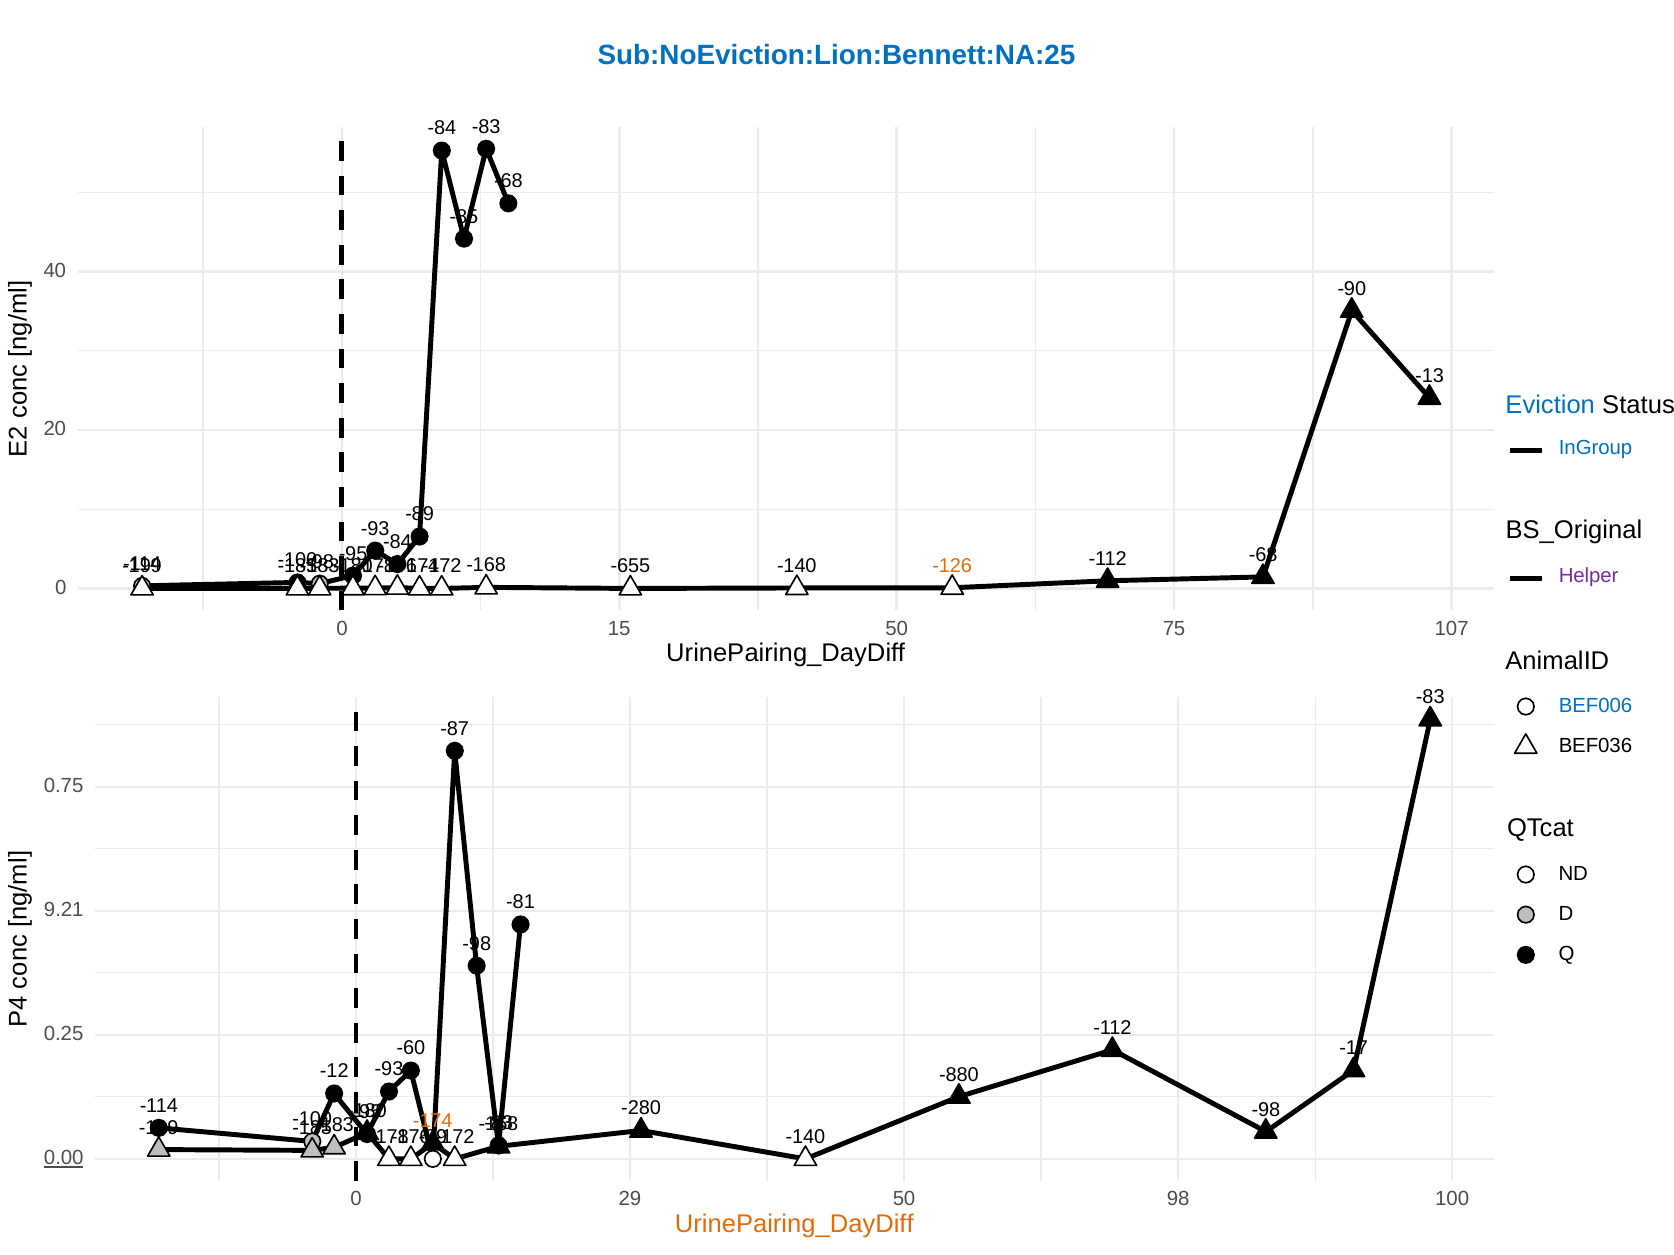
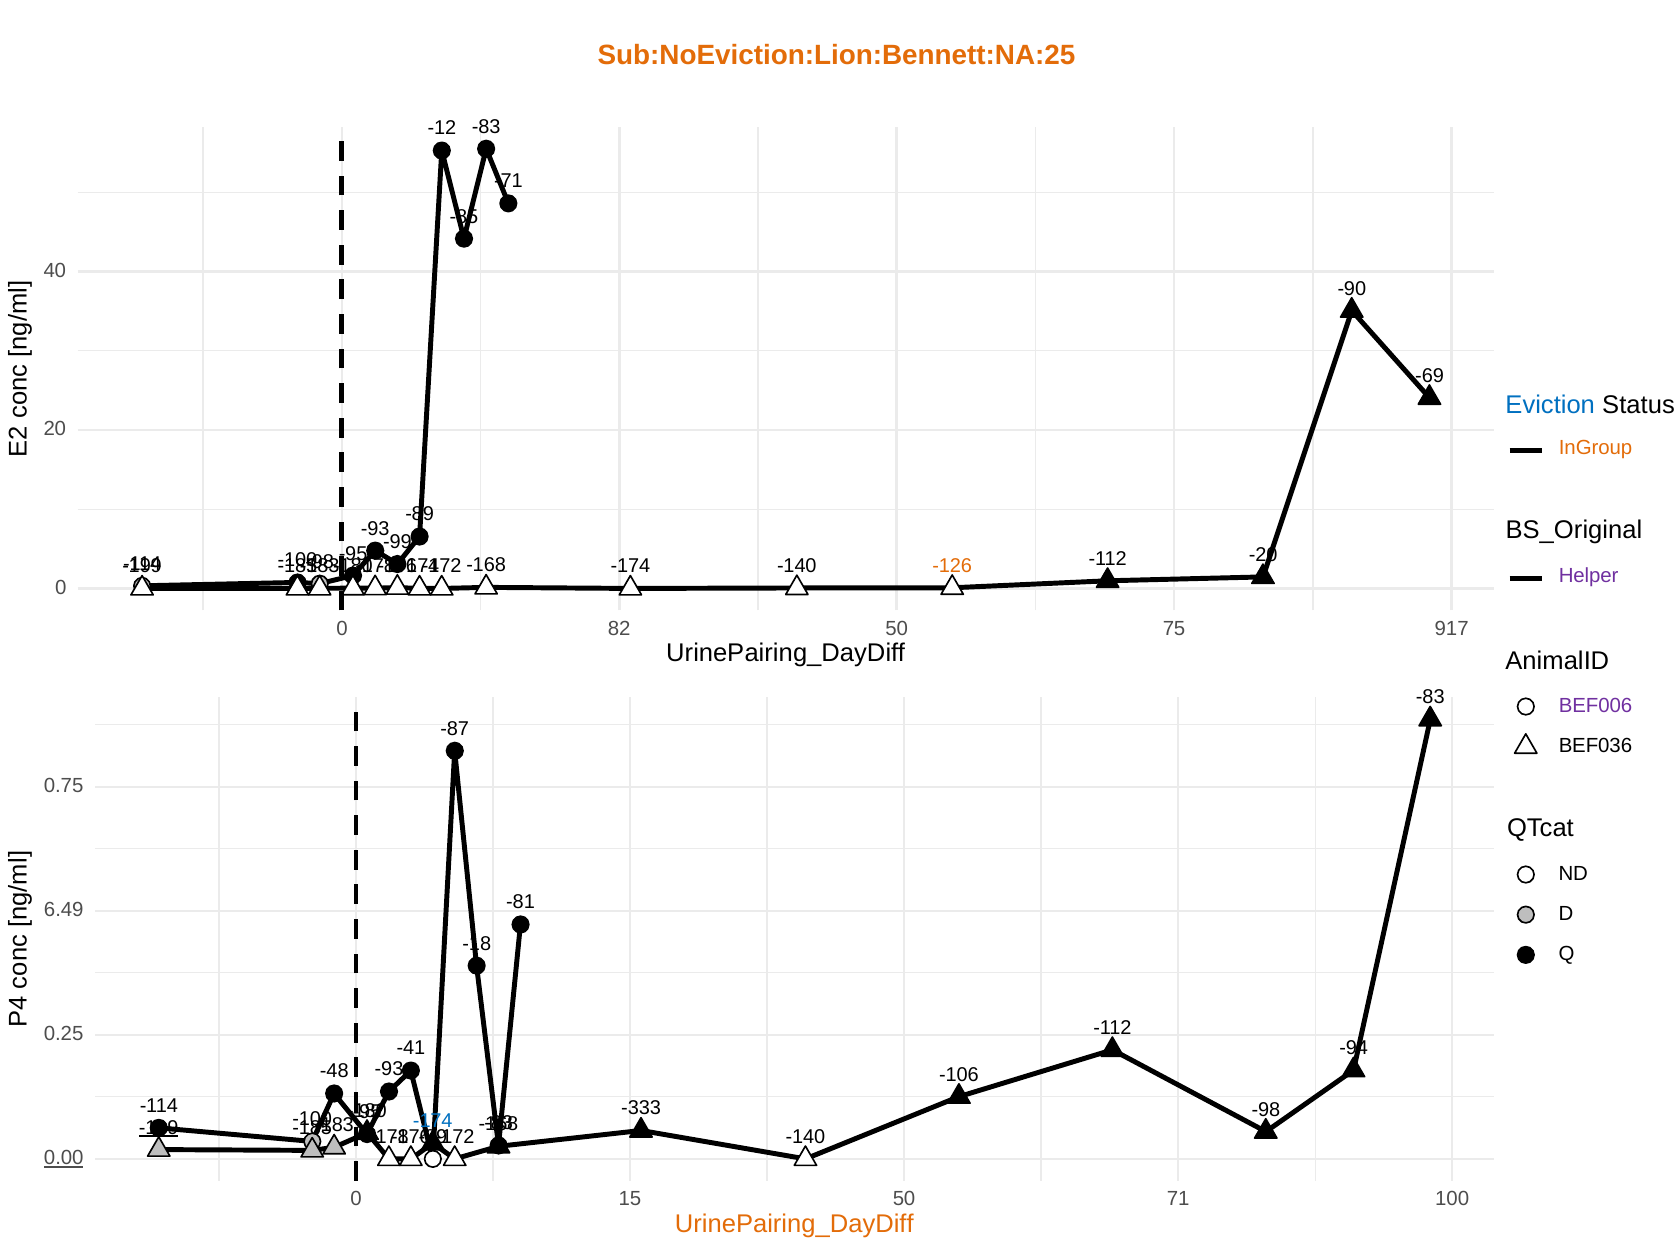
Sub:NoEviction:Lion:Bennett:NA:25 colour: blue -> orange
-84 at (442, 128): -84 -> -12
-68 at (508, 181): -68 -> -71
-13: -13 -> -69
InGroup colour: blue -> orange
-84 at (397, 542): -84 -> -99
-655 at (630, 567): -655 -> -174
-112 -68: -68 -> -20
15: 15 -> 82
107: 107 -> 917
BEF006 colour: blue -> purple
9.21: 9.21 -> 6.49
-98 at (477, 944): -98 -> -18
-17: -17 -> -94
-60: -60 -> -41
-12: -12 -> -48
-880: -880 -> -106
-280: -280 -> -333
-174 at (433, 1122) colour: orange -> blue
-199 at (159, 1128) underline: none -> present
29: 29 -> 15
98: 98 -> 71
